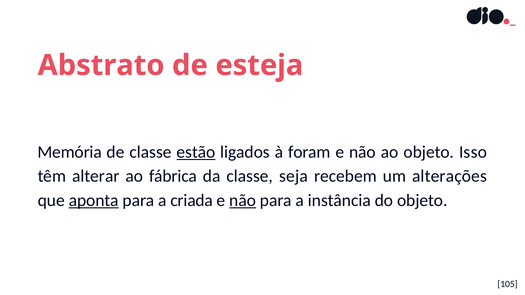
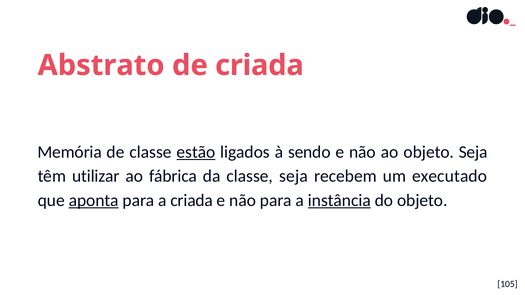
de esteja: esteja -> criada
foram: foram -> sendo
objeto Isso: Isso -> Seja
alterar: alterar -> utilizar
alterações: alterações -> executado
não at (243, 200) underline: present -> none
instância underline: none -> present
